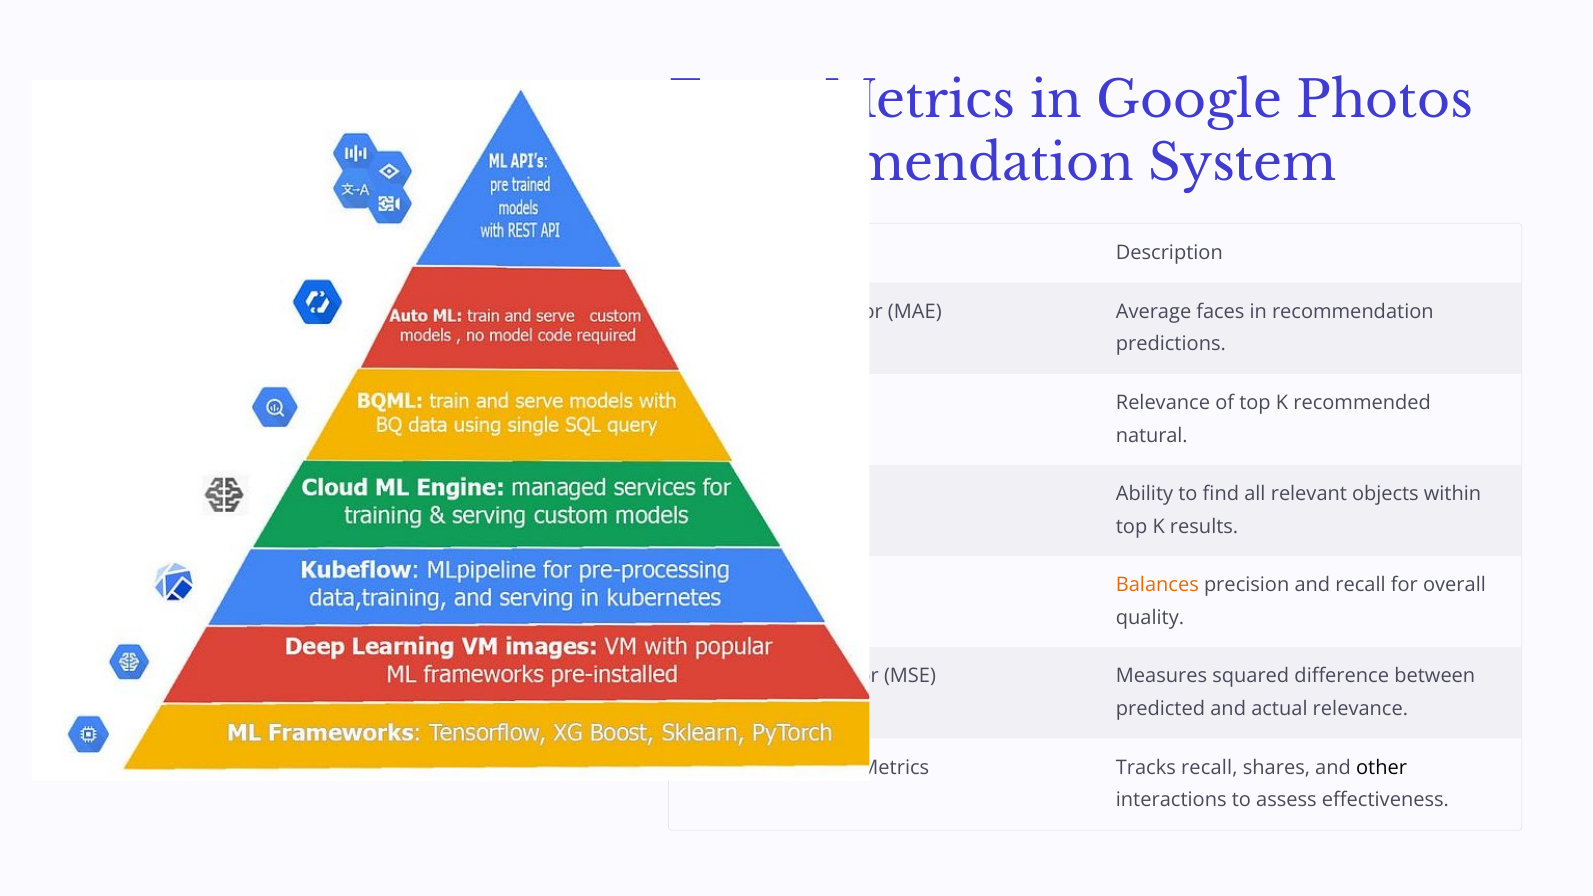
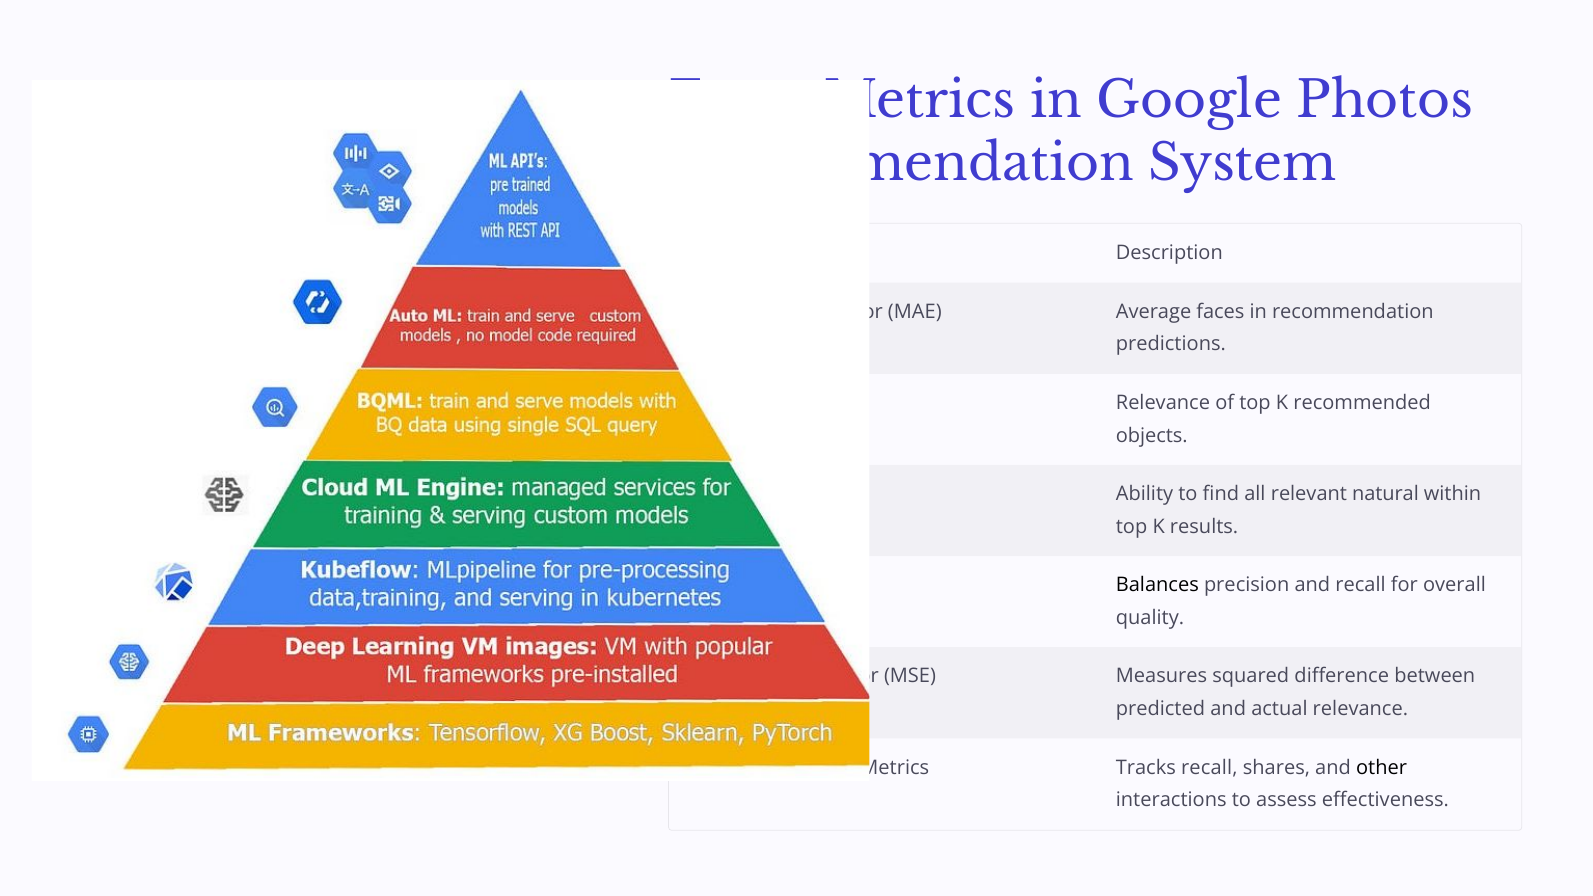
natural: natural -> objects
objects: objects -> natural
Balances colour: orange -> black
